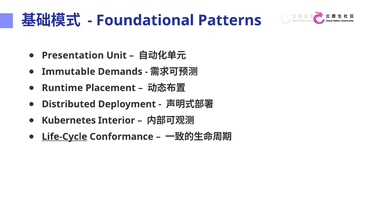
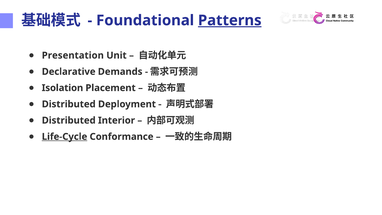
Patterns underline: none -> present
Immutable: Immutable -> Declarative
Runtime: Runtime -> Isolation
Kubernetes at (69, 120): Kubernetes -> Distributed
